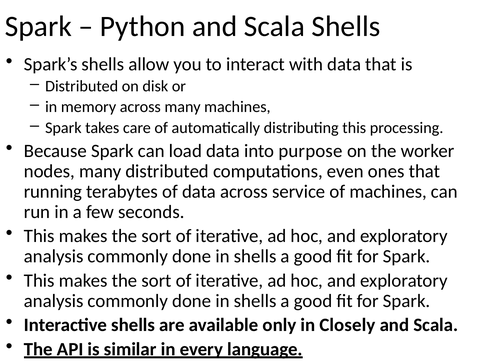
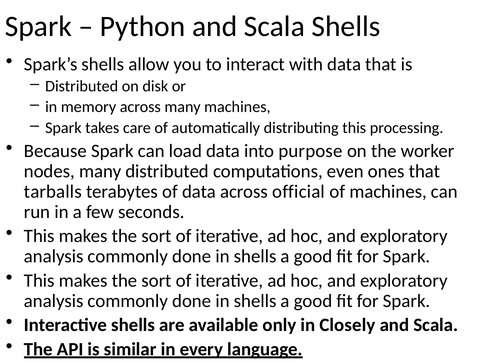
running: running -> tarballs
service: service -> official
